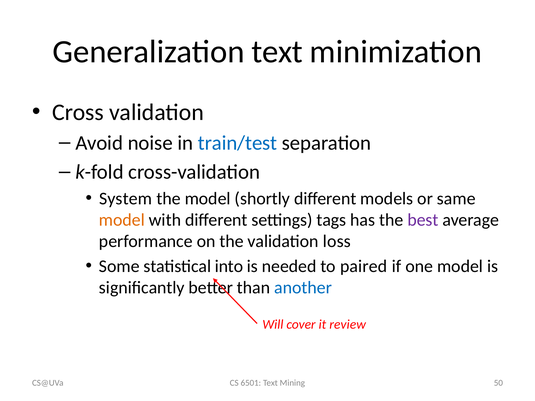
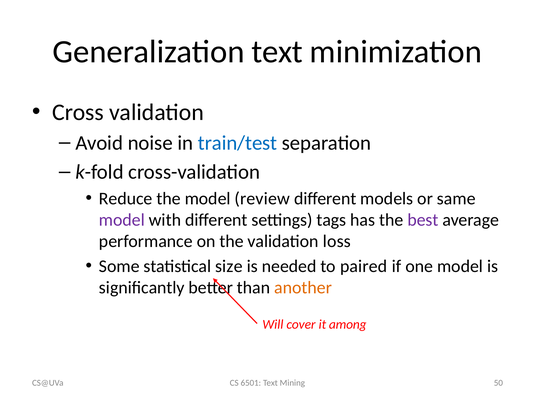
System: System -> Reduce
shortly: shortly -> review
model at (122, 220) colour: orange -> purple
into: into -> size
another colour: blue -> orange
review: review -> among
